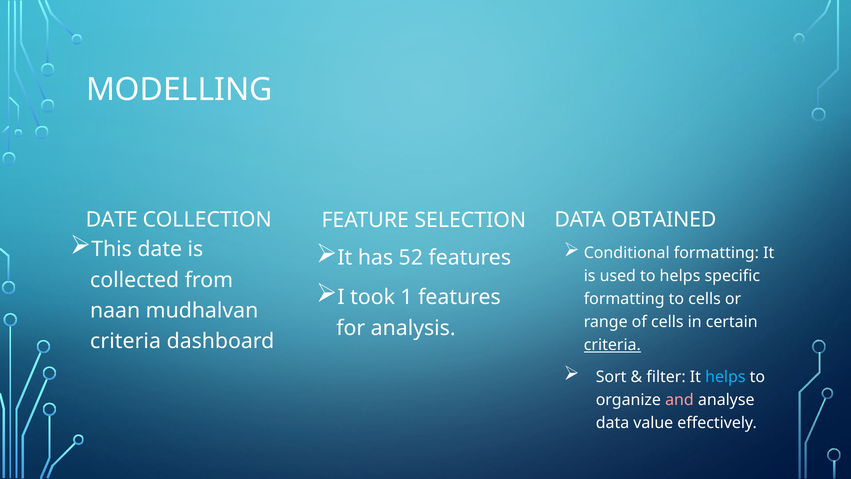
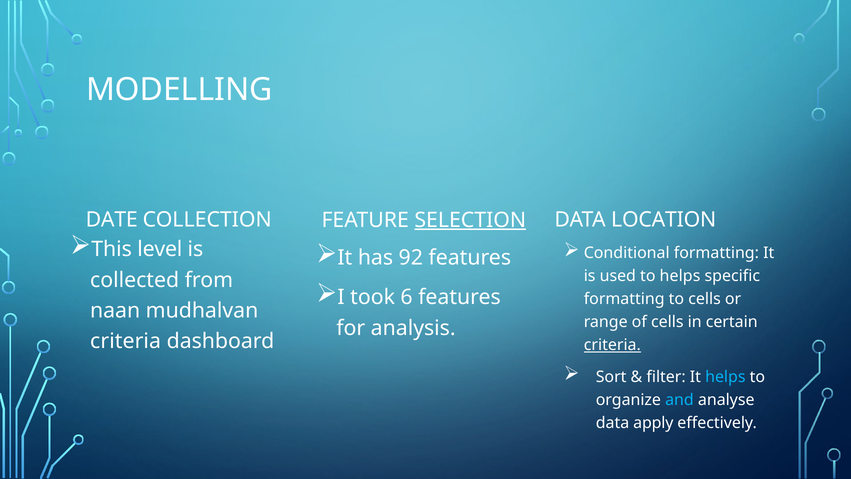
OBTAINED: OBTAINED -> LOCATION
SELECTION underline: none -> present
This date: date -> level
52: 52 -> 92
1: 1 -> 6
and colour: pink -> light blue
value: value -> apply
